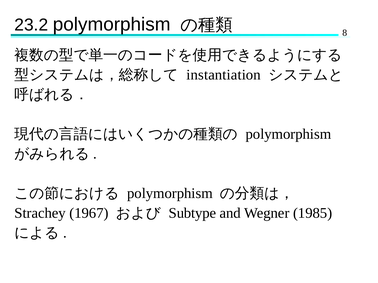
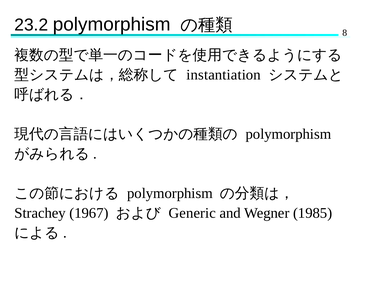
Subtype: Subtype -> Generic
